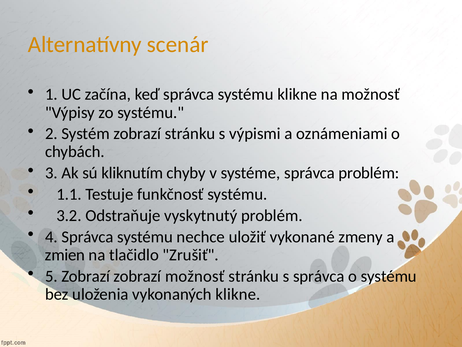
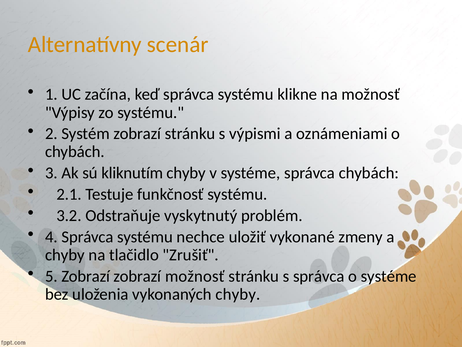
správca problém: problém -> chybách
1.1: 1.1 -> 2.1
zmien at (65, 255): zmien -> chyby
o systému: systému -> systéme
vykonaných klikne: klikne -> chyby
